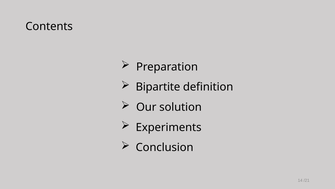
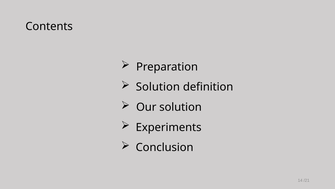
Bipartite at (158, 87): Bipartite -> Solution
